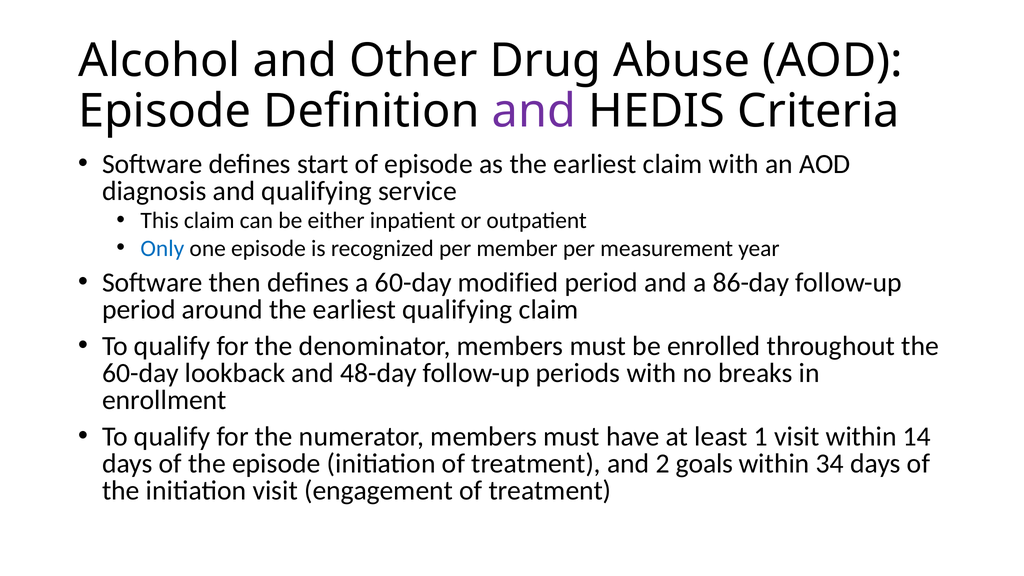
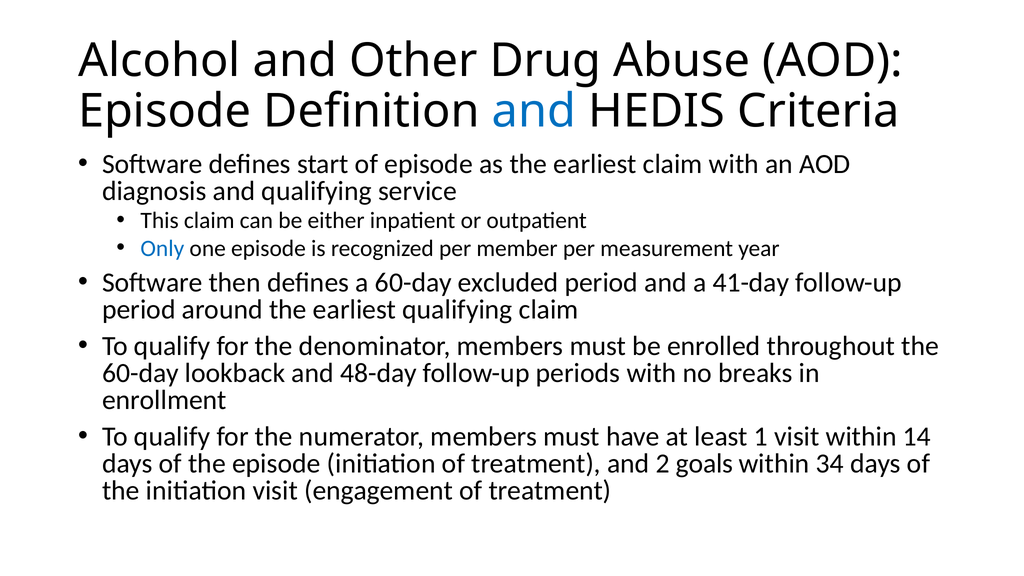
and at (534, 111) colour: purple -> blue
modified: modified -> excluded
86-day: 86-day -> 41-day
